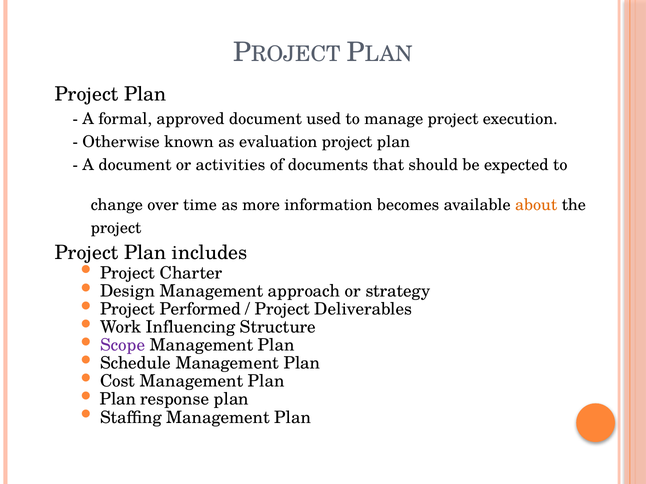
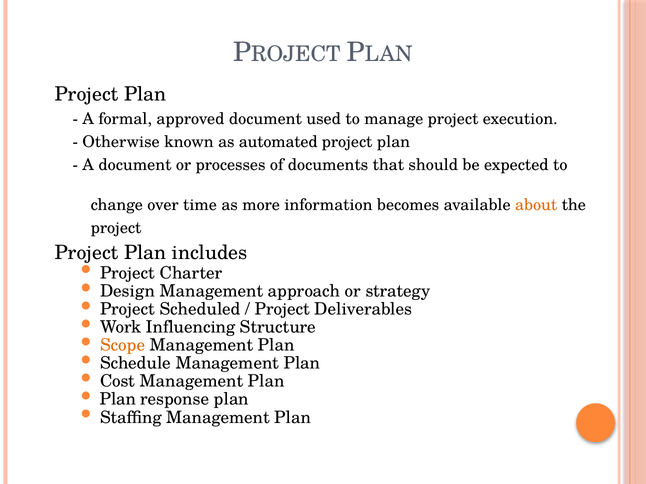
evaluation: evaluation -> automated
activities: activities -> processes
Performed: Performed -> Scheduled
Scope colour: purple -> orange
